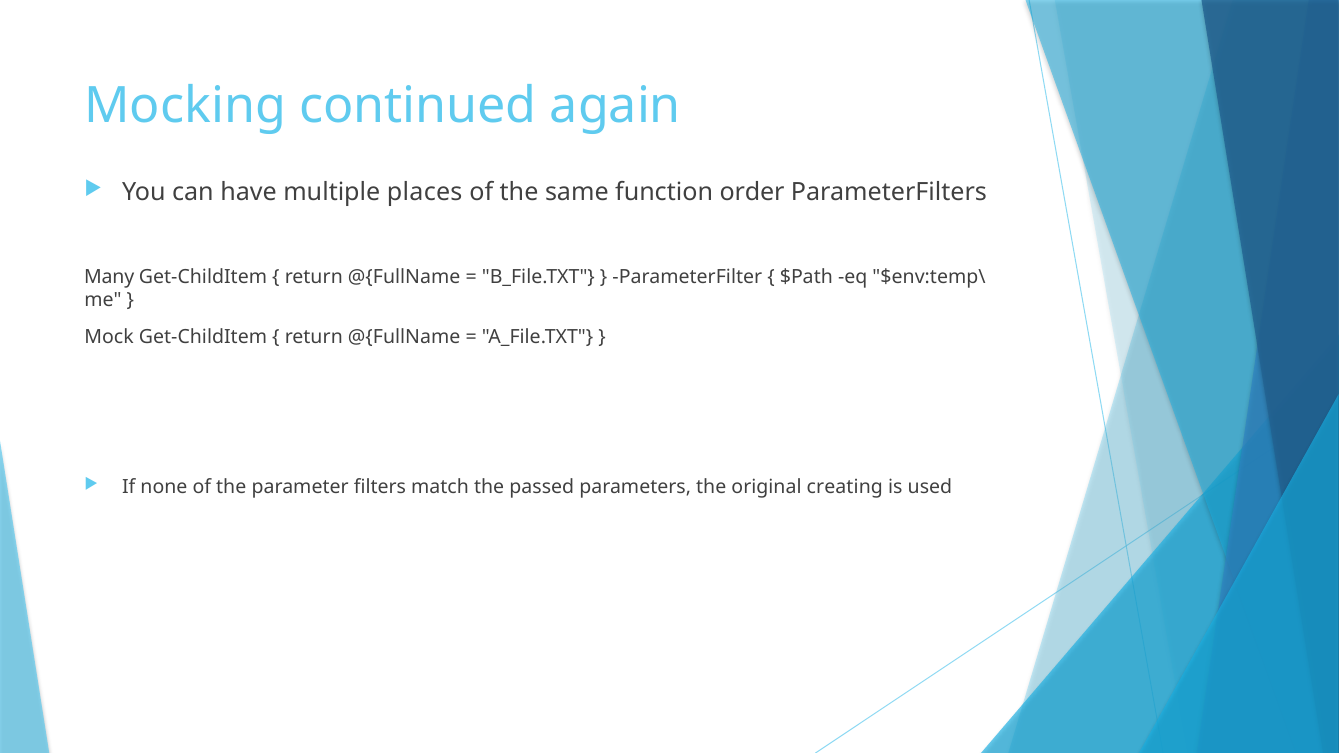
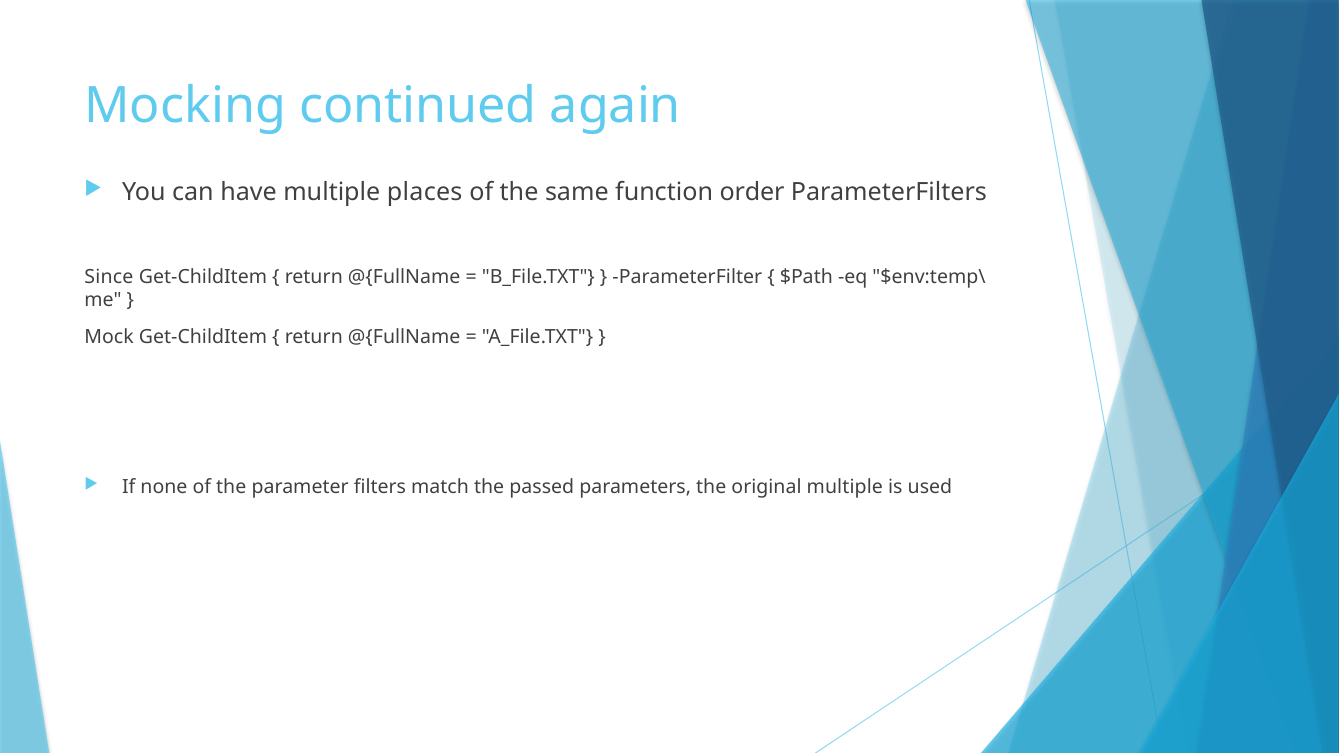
Many: Many -> Since
original creating: creating -> multiple
